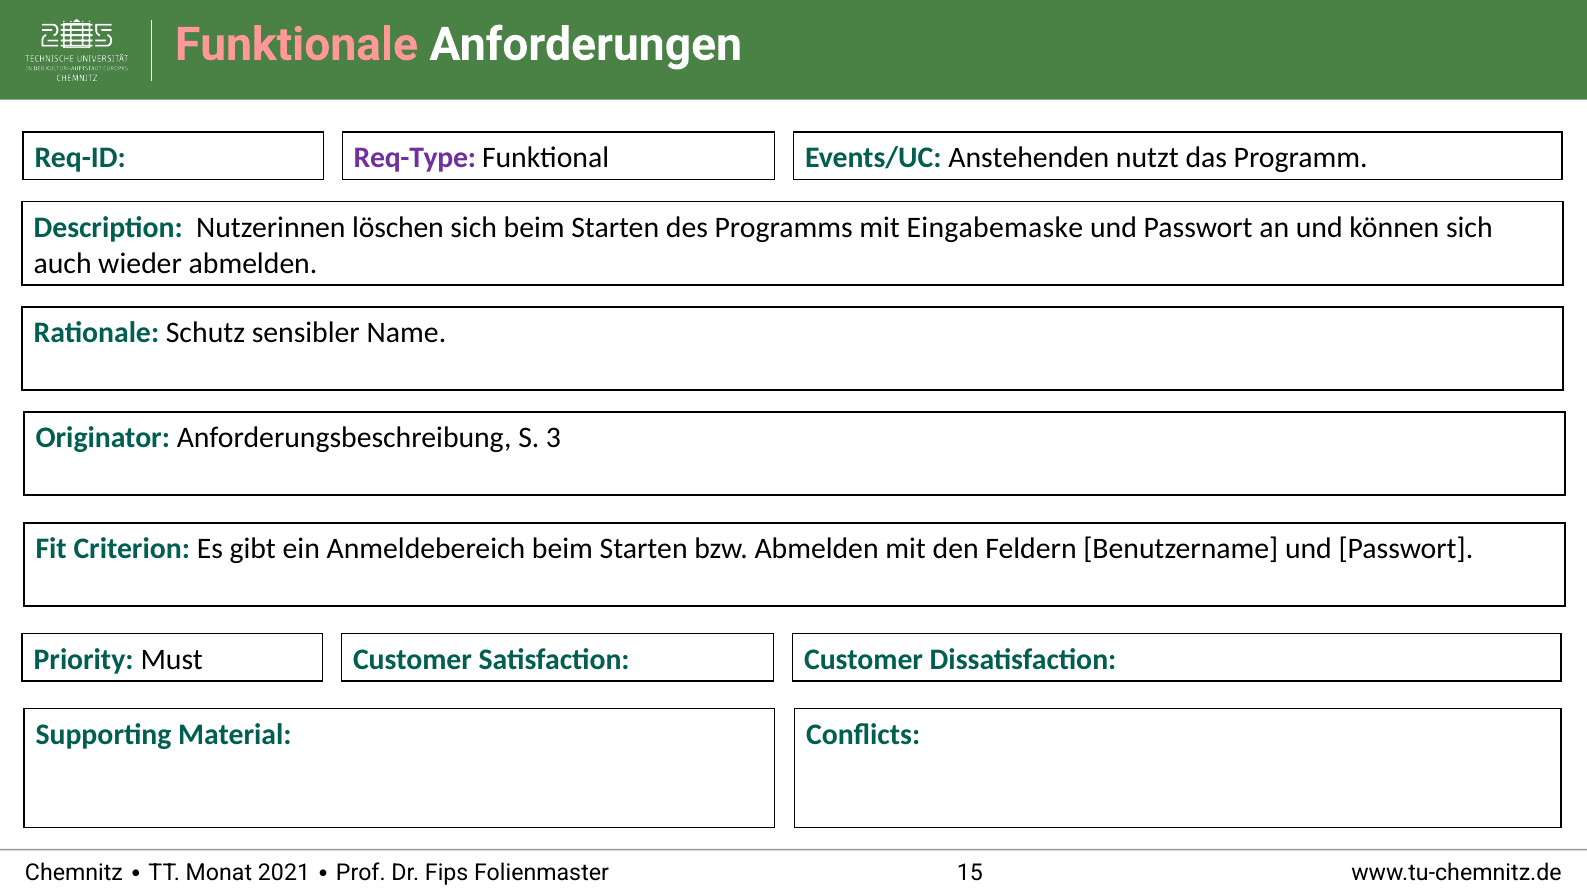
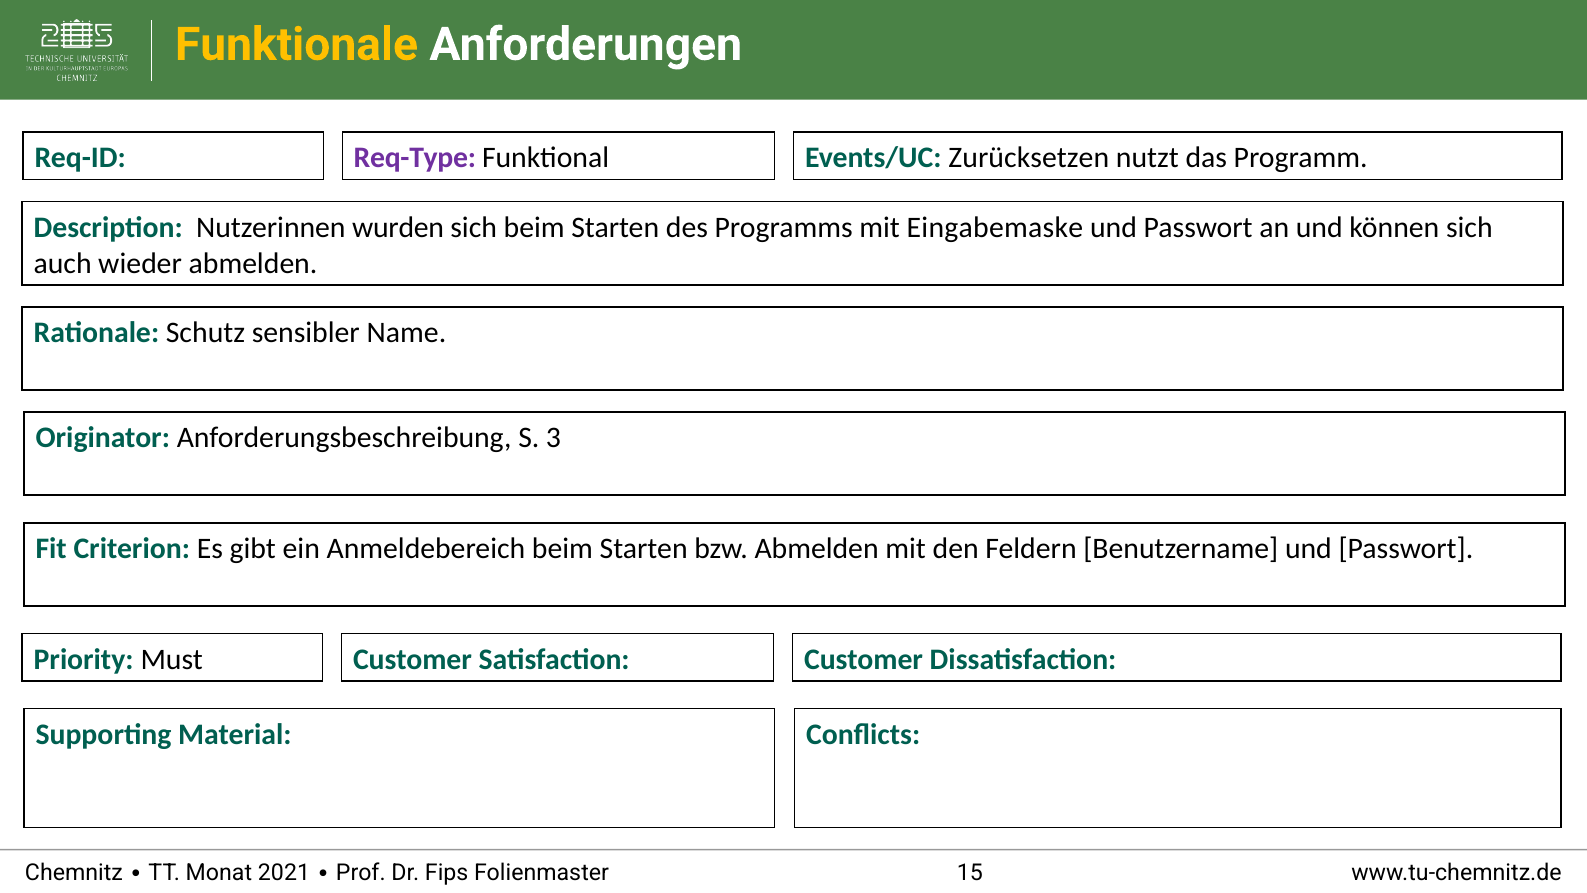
Funktionale colour: pink -> yellow
Anstehenden: Anstehenden -> Zurücksetzen
löschen: löschen -> wurden
